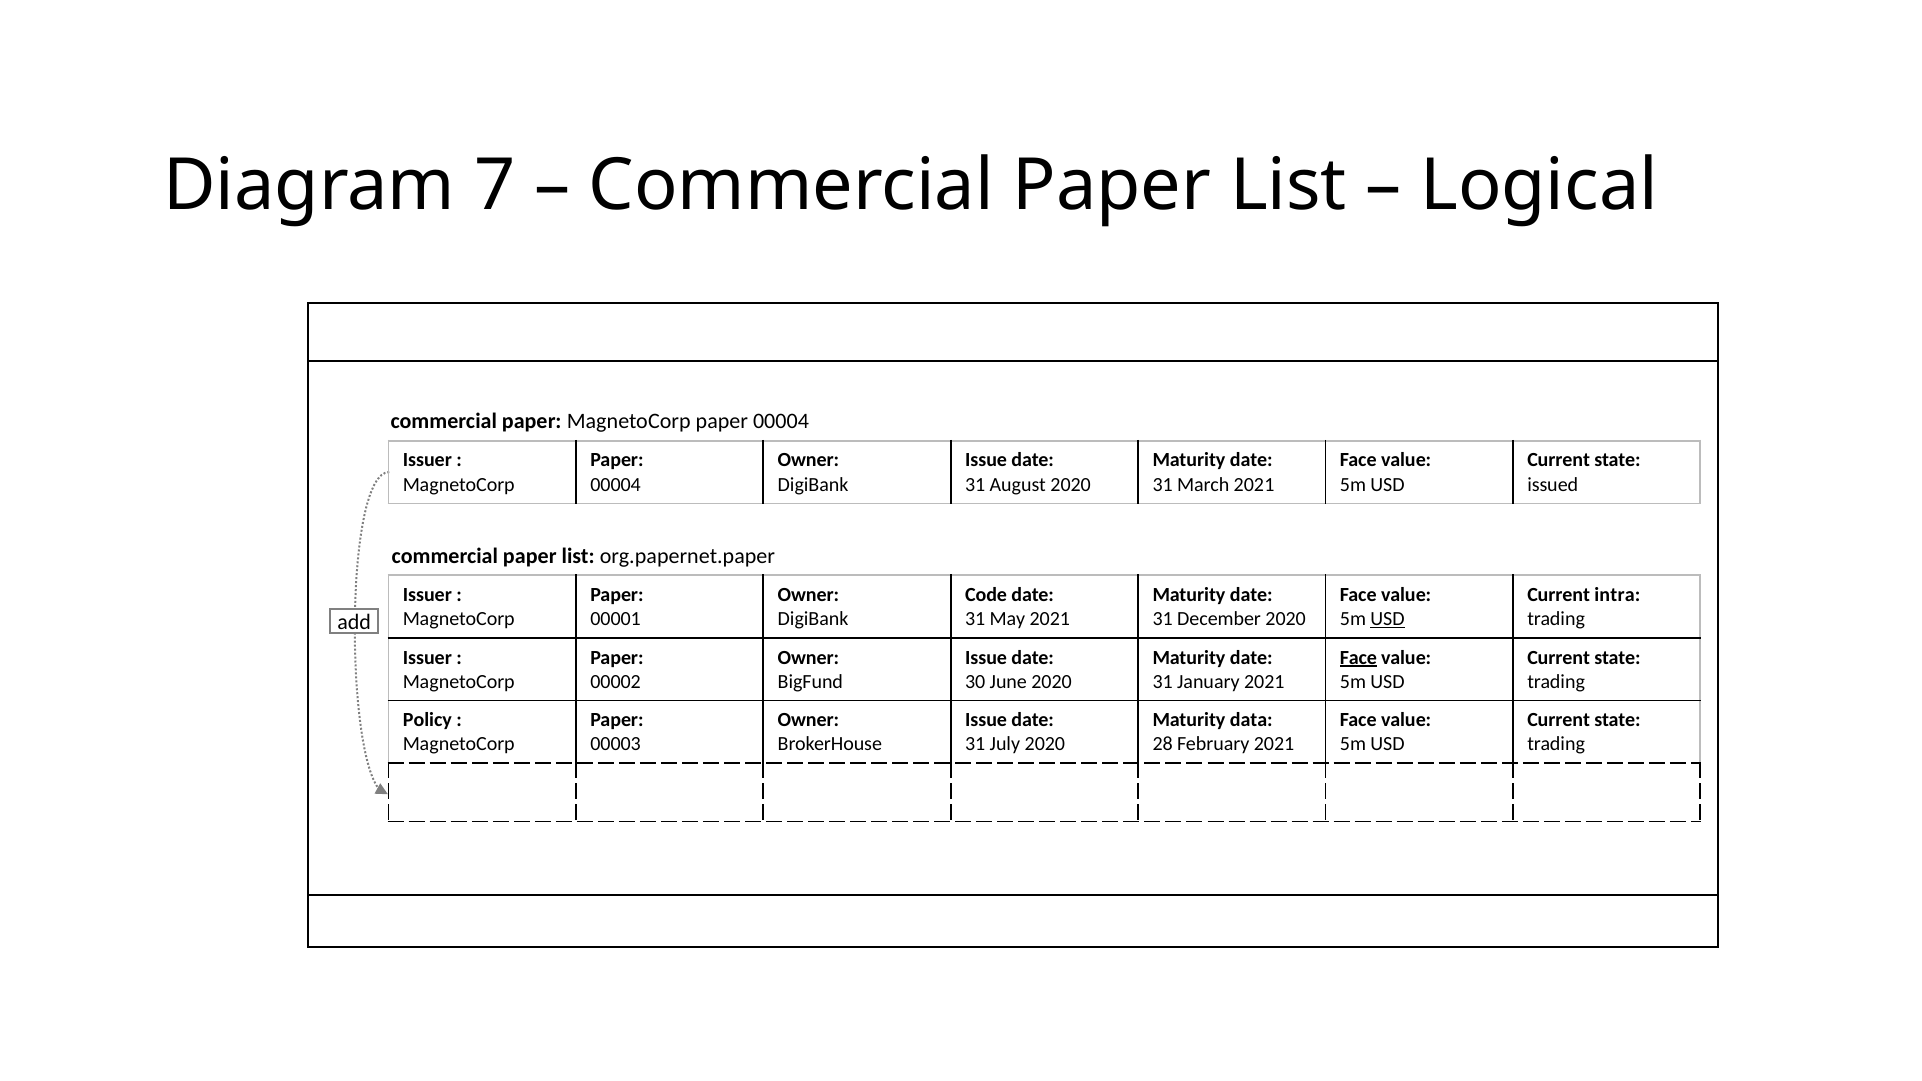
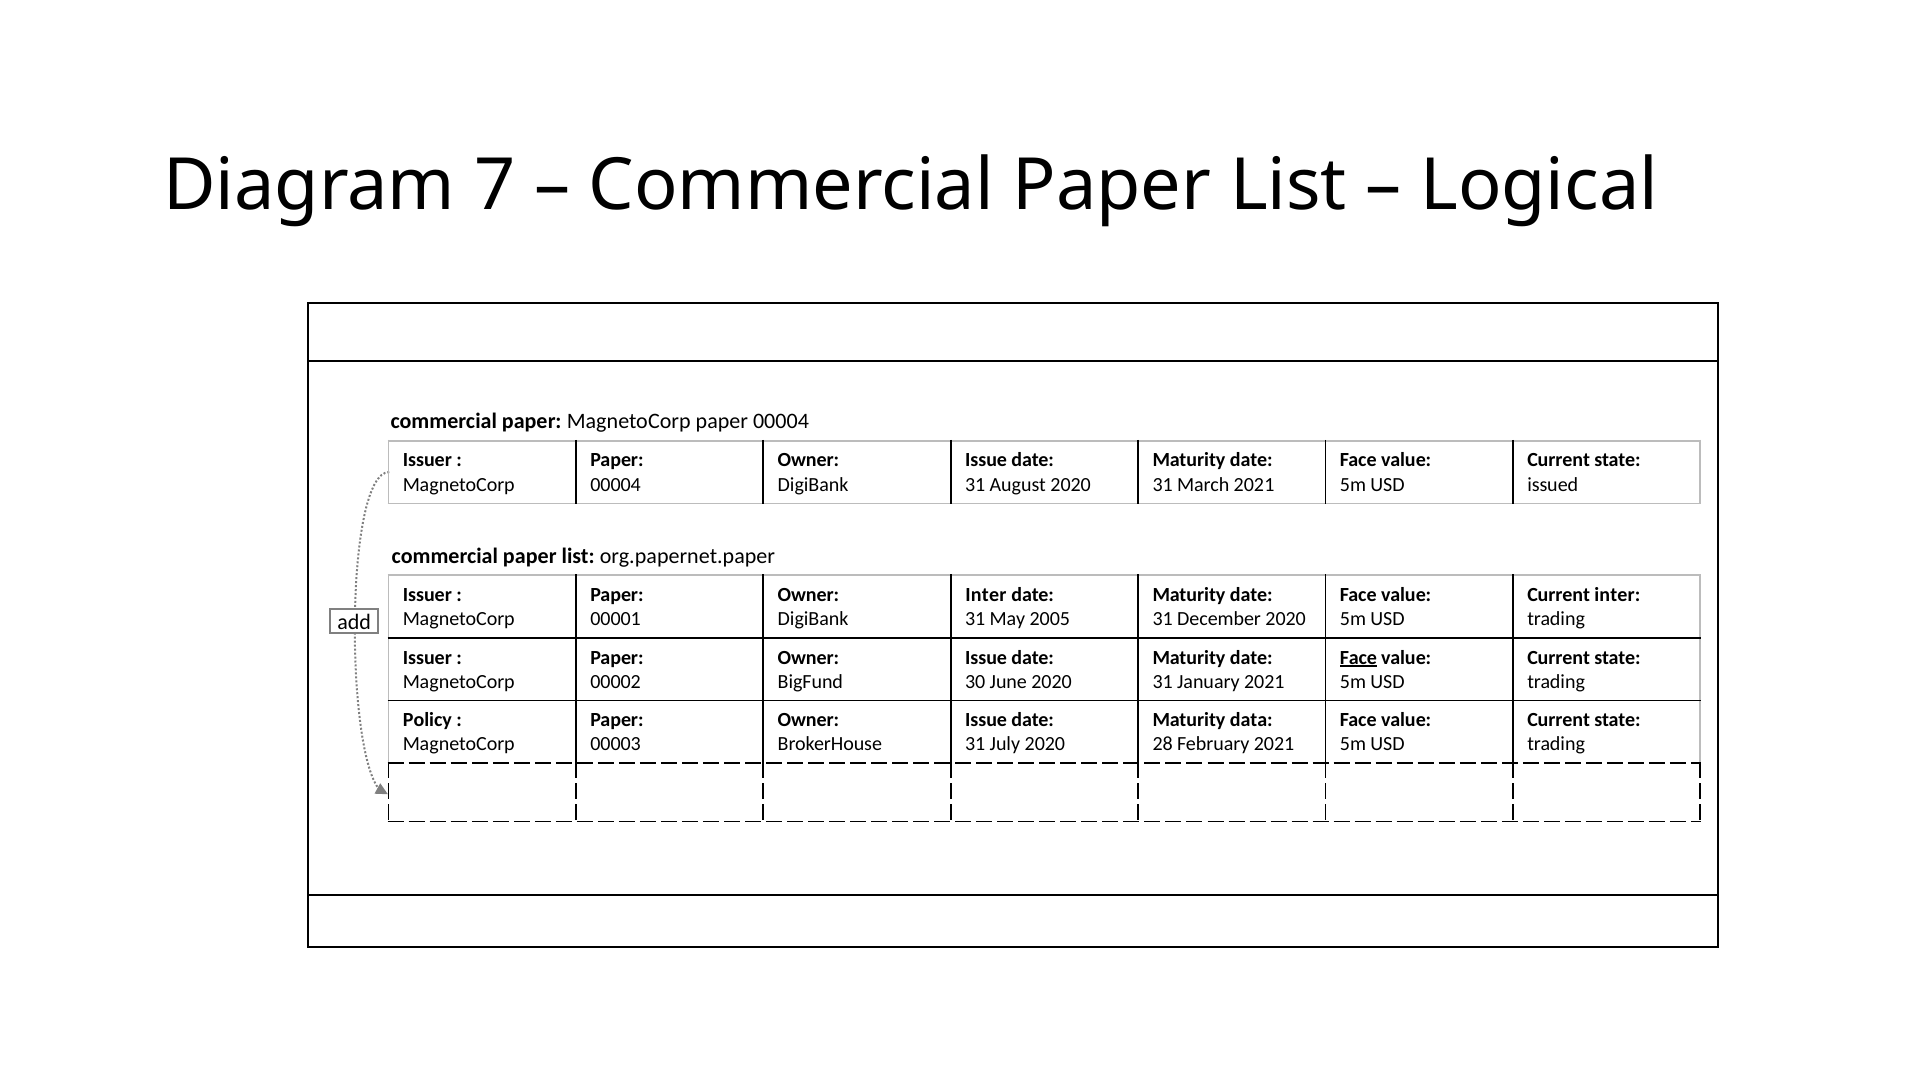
Code at (986, 595): Code -> Inter
Current intra: intra -> inter
May 2021: 2021 -> 2005
USD at (1388, 619) underline: present -> none
